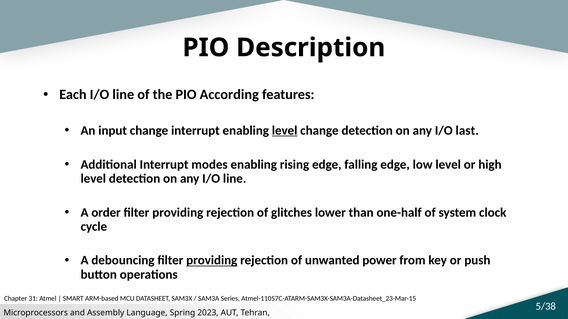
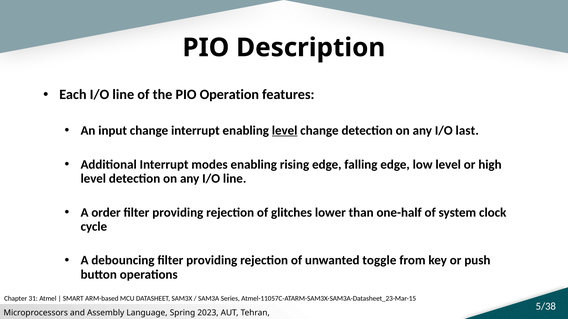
According: According -> Operation
providing at (212, 261) underline: present -> none
power: power -> toggle
